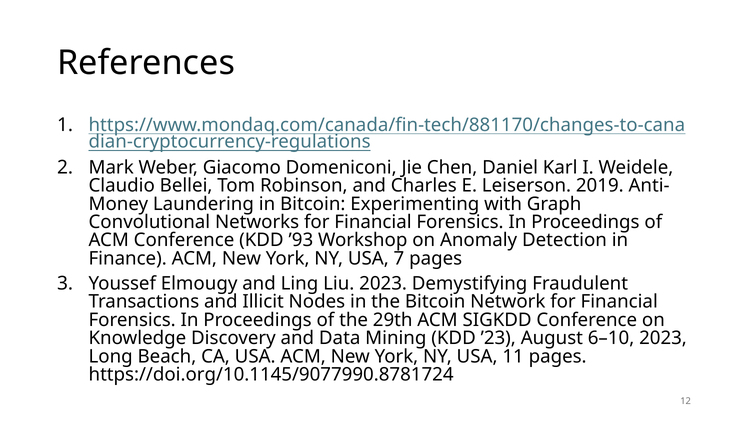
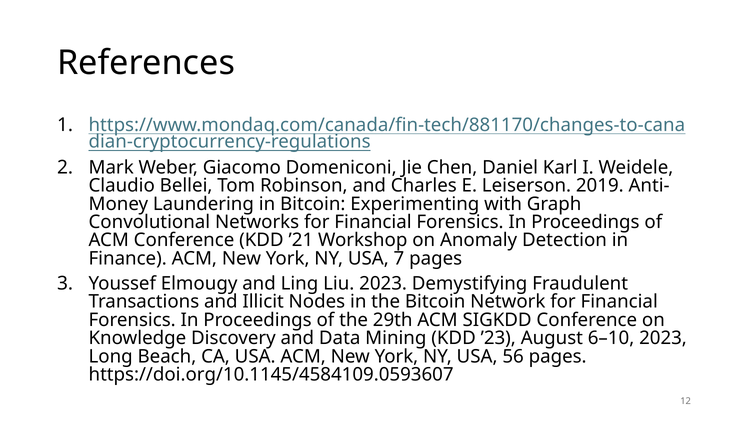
’93: ’93 -> ’21
11: 11 -> 56
https://doi.org/10.1145/9077990.8781724: https://doi.org/10.1145/9077990.8781724 -> https://doi.org/10.1145/4584109.0593607
